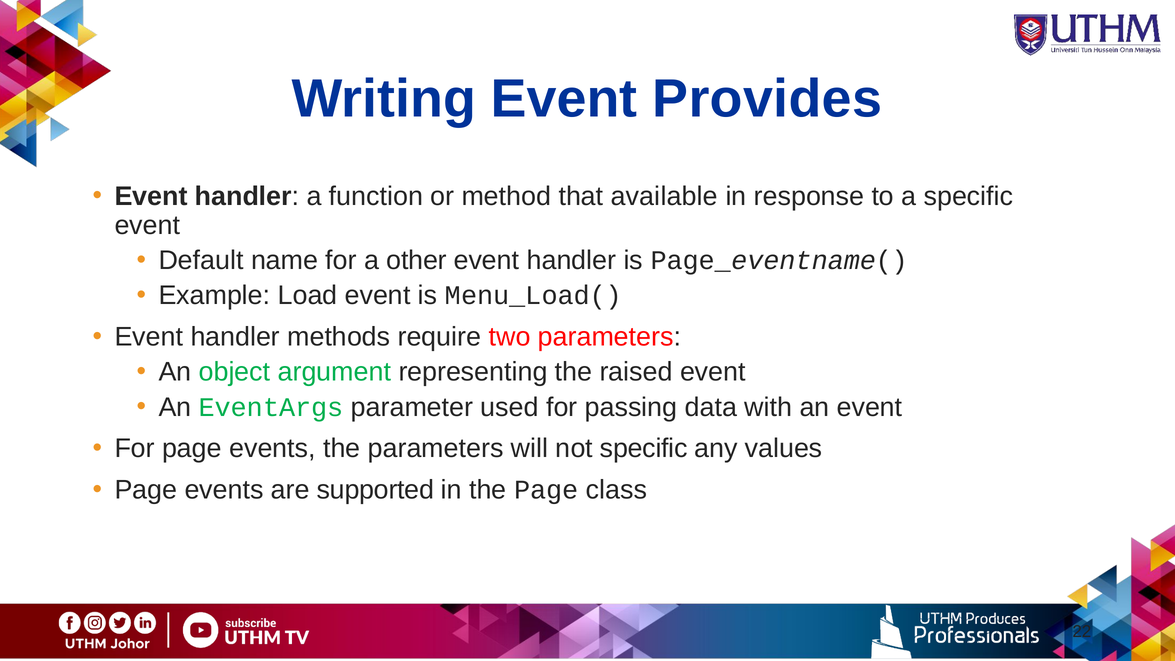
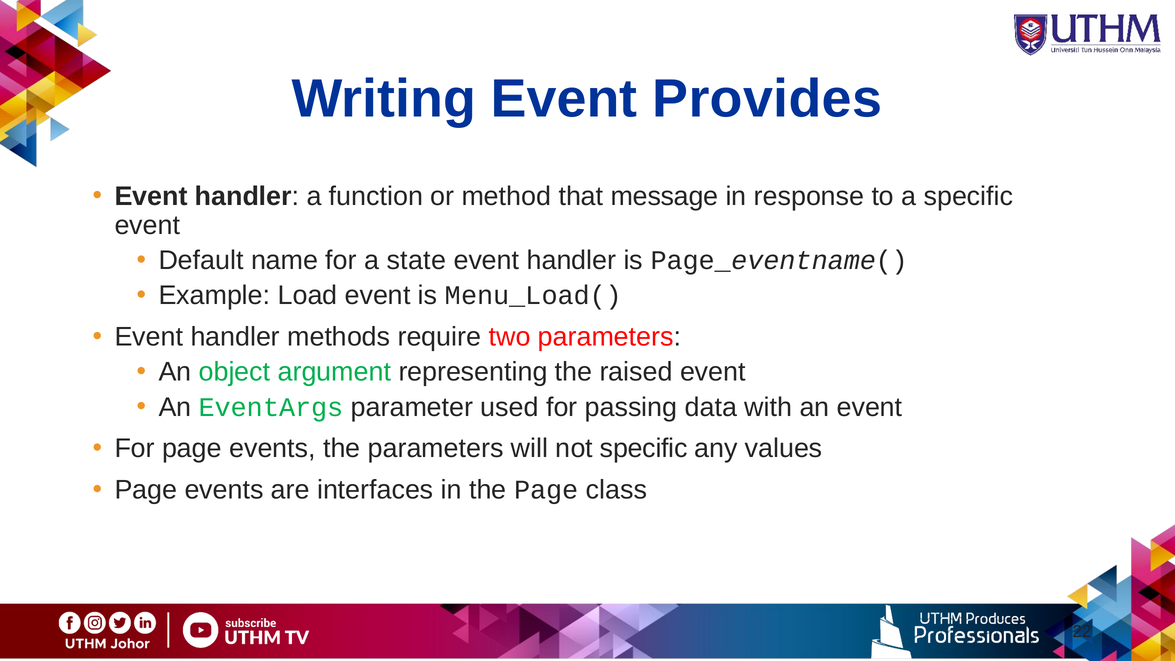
available: available -> message
other: other -> state
supported: supported -> interfaces
